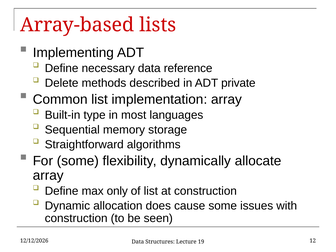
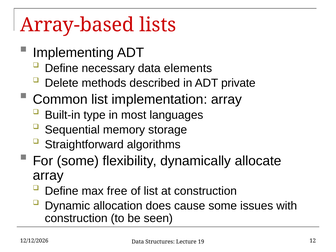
reference: reference -> elements
only: only -> free
